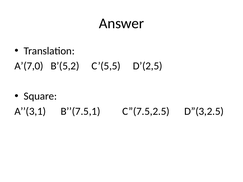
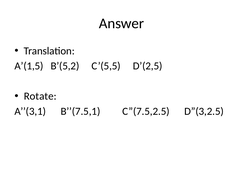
A’(7,0: A’(7,0 -> A’(1,5
Square: Square -> Rotate
